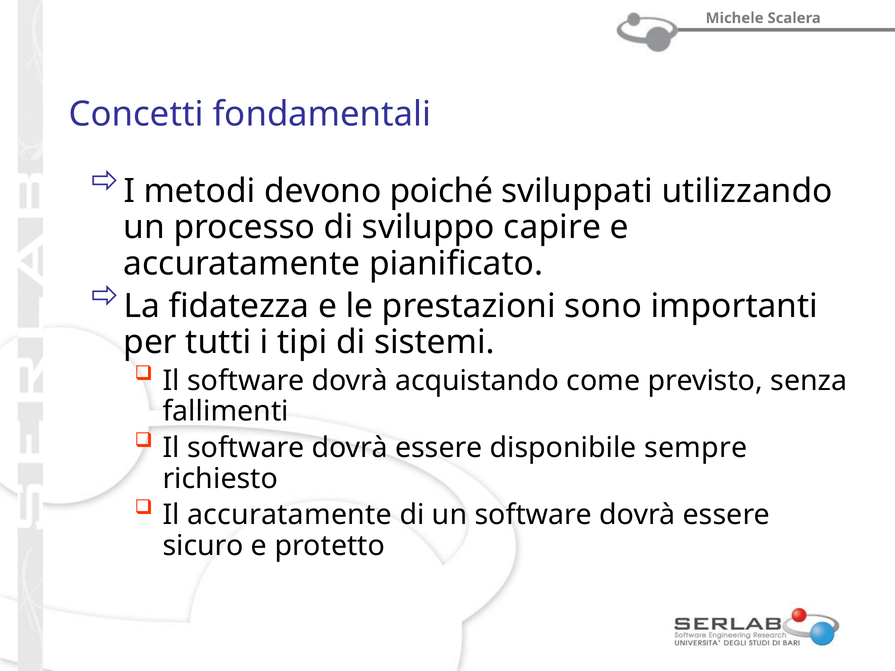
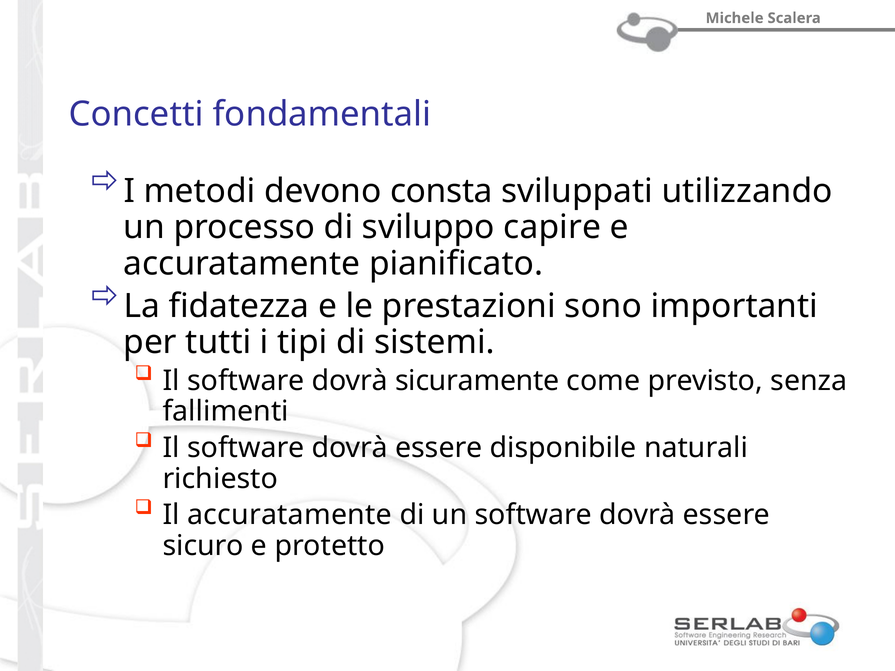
poiché: poiché -> consta
acquistando: acquistando -> sicuramente
sempre: sempre -> naturali
